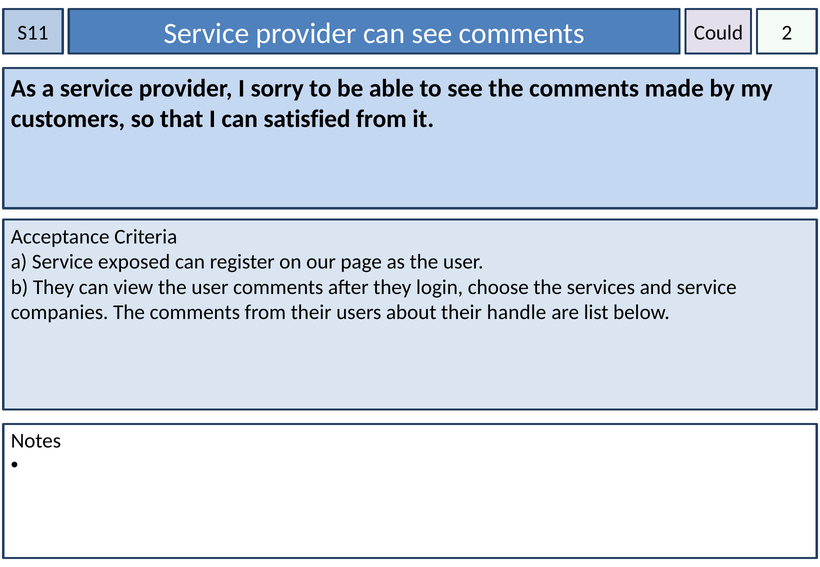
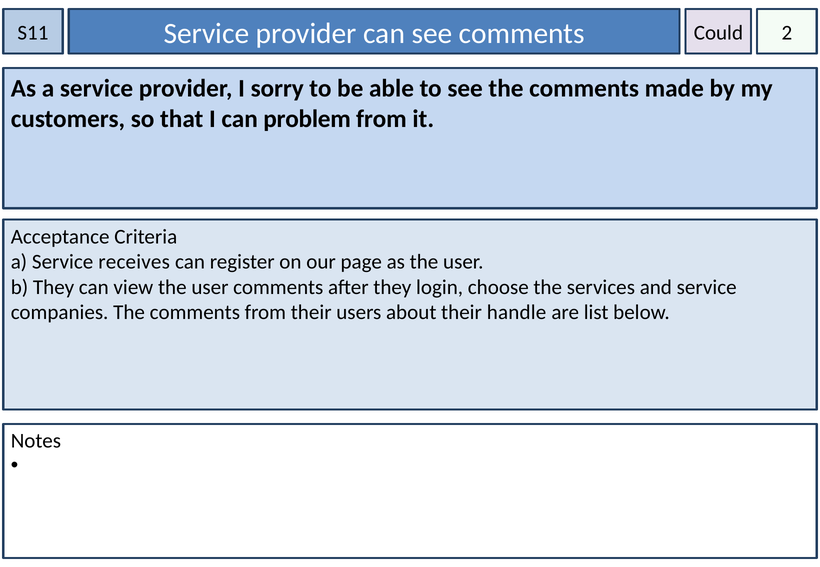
satisfied: satisfied -> problem
exposed: exposed -> receives
